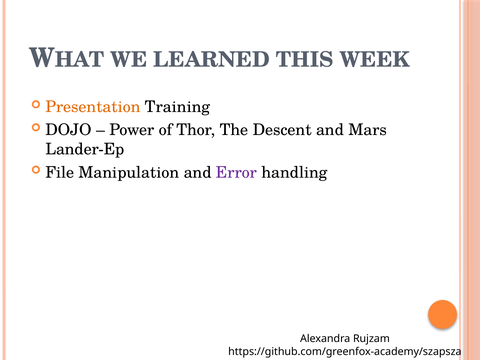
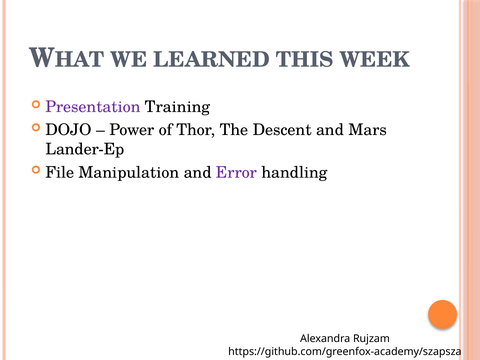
Presentation colour: orange -> purple
